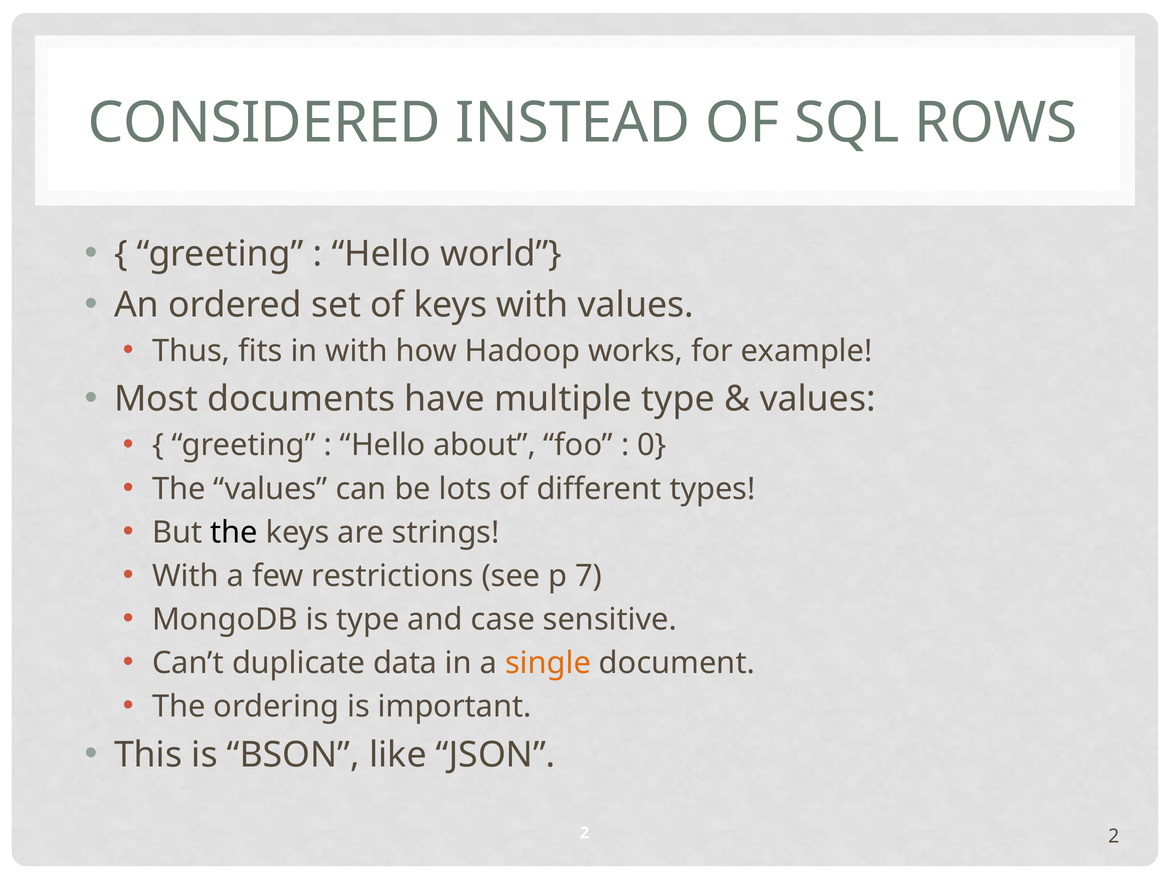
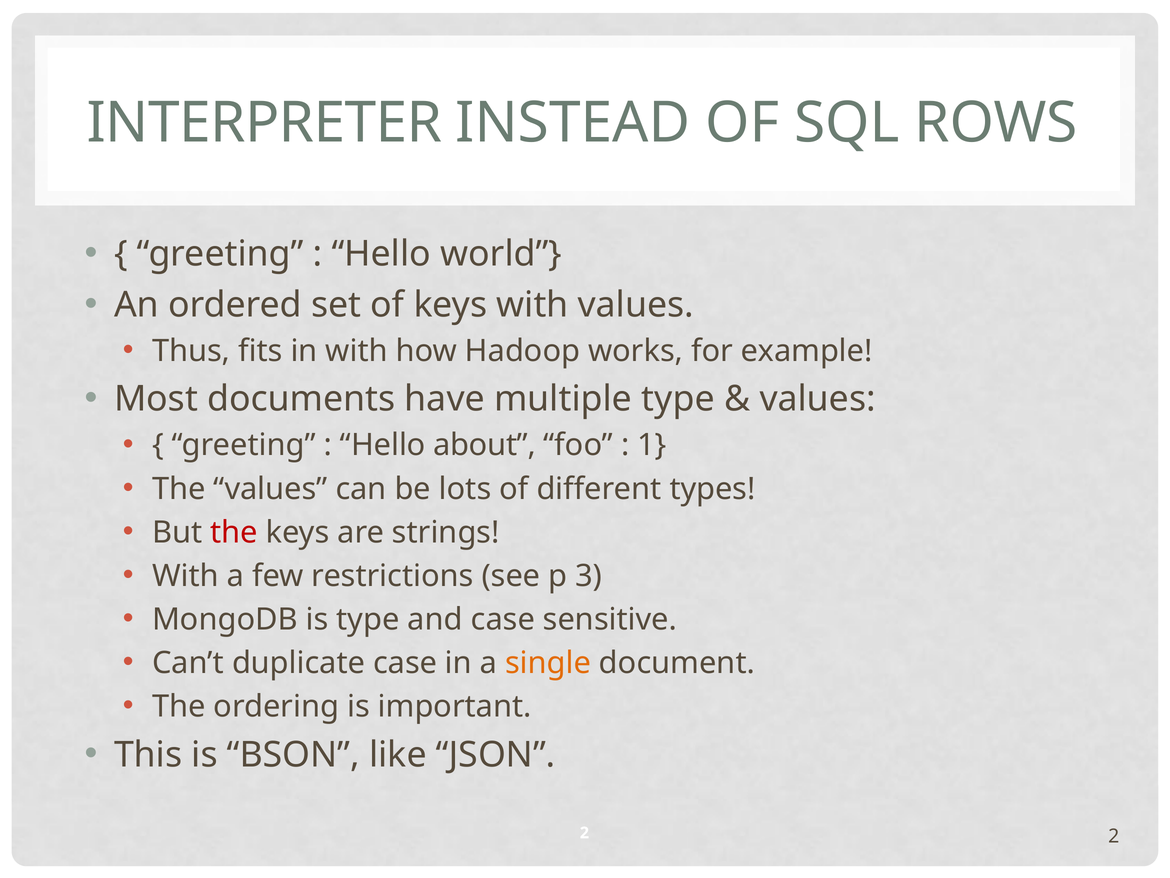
CONSIDERED: CONSIDERED -> INTERPRETER
0: 0 -> 1
the at (234, 532) colour: black -> red
7: 7 -> 3
duplicate data: data -> case
